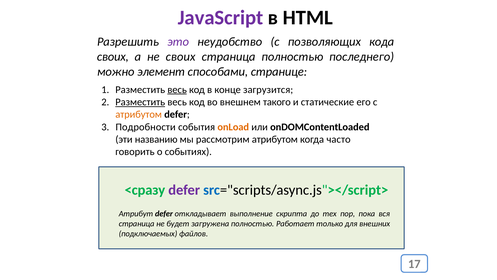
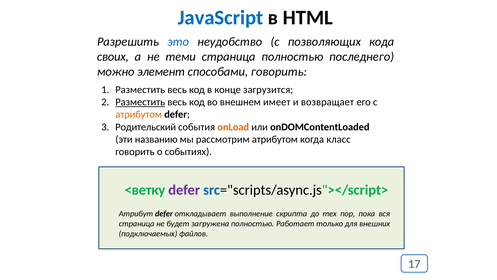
JavaScript colour: purple -> blue
это colour: purple -> blue
не своих: своих -> теми
способами странице: странице -> говорить
весь at (177, 90) underline: present -> none
такого: такого -> имеет
статические: статические -> возвращает
Подробности: Подробности -> Родительский
часто: часто -> класс
<сразу: <сразу -> <ветку
